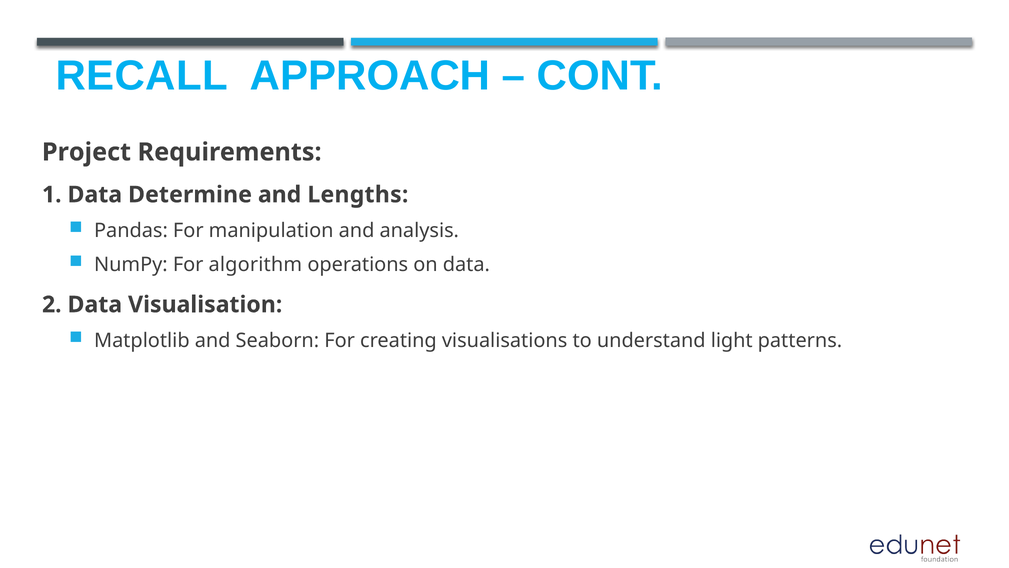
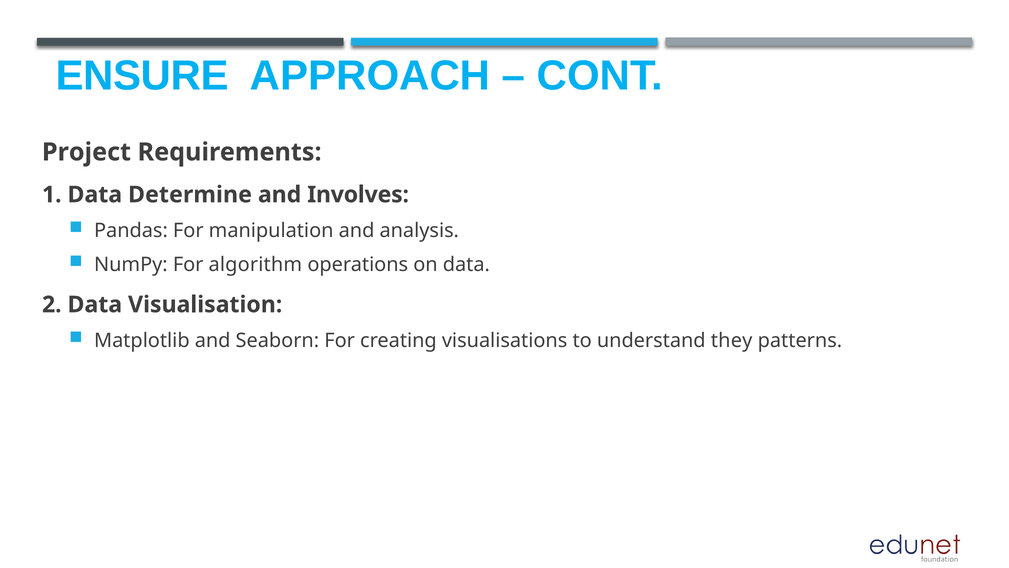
RECALL: RECALL -> ENSURE
Lengths: Lengths -> Involves
light: light -> they
